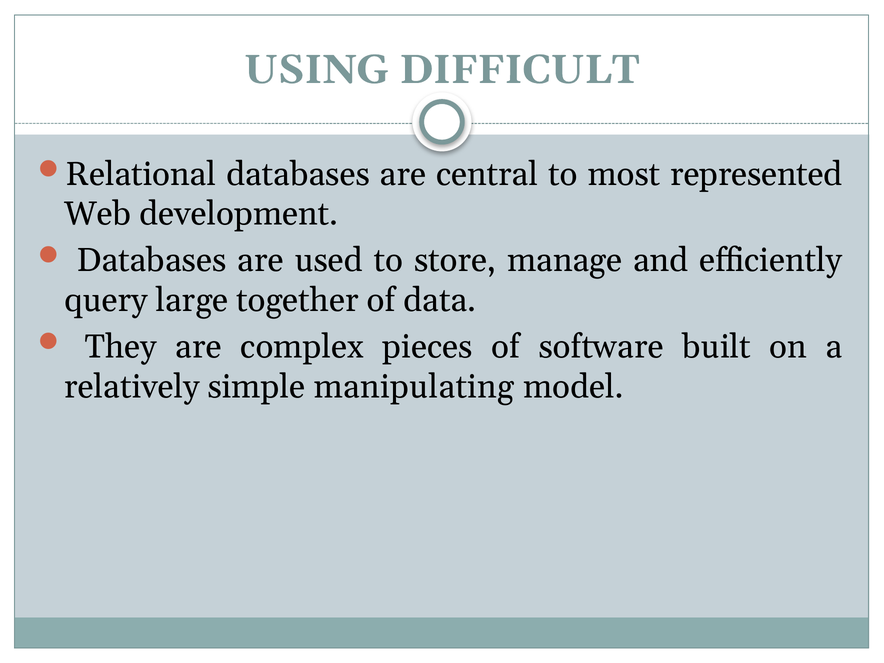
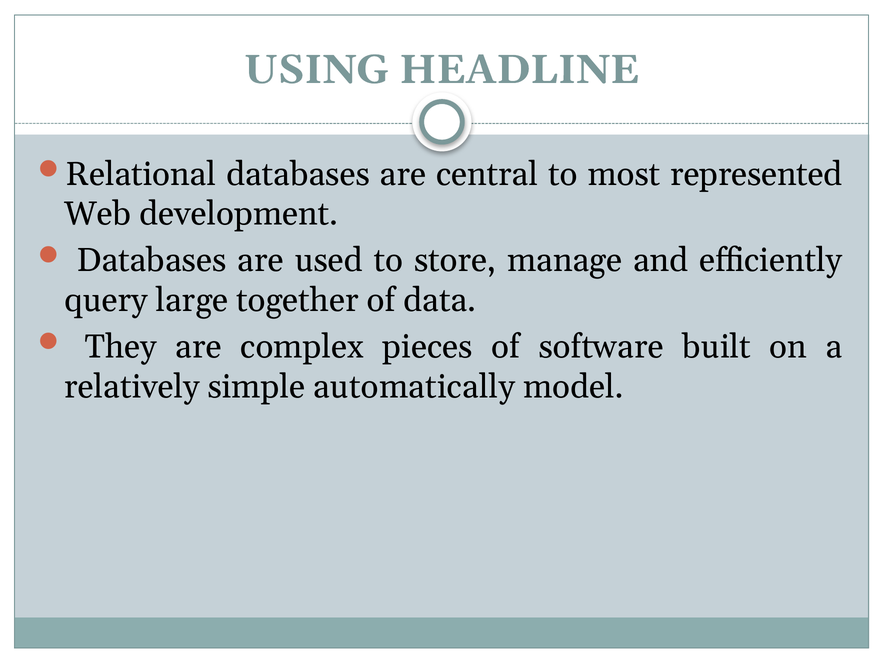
DIFFICULT: DIFFICULT -> HEADLINE
manipulating: manipulating -> automatically
